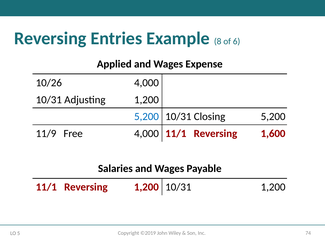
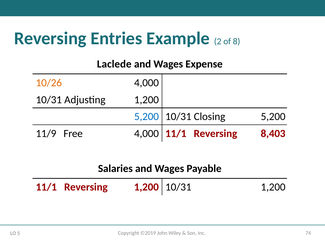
8: 8 -> 2
6: 6 -> 8
Applied: Applied -> Laclede
10/26 colour: black -> orange
1,600: 1,600 -> 8,403
